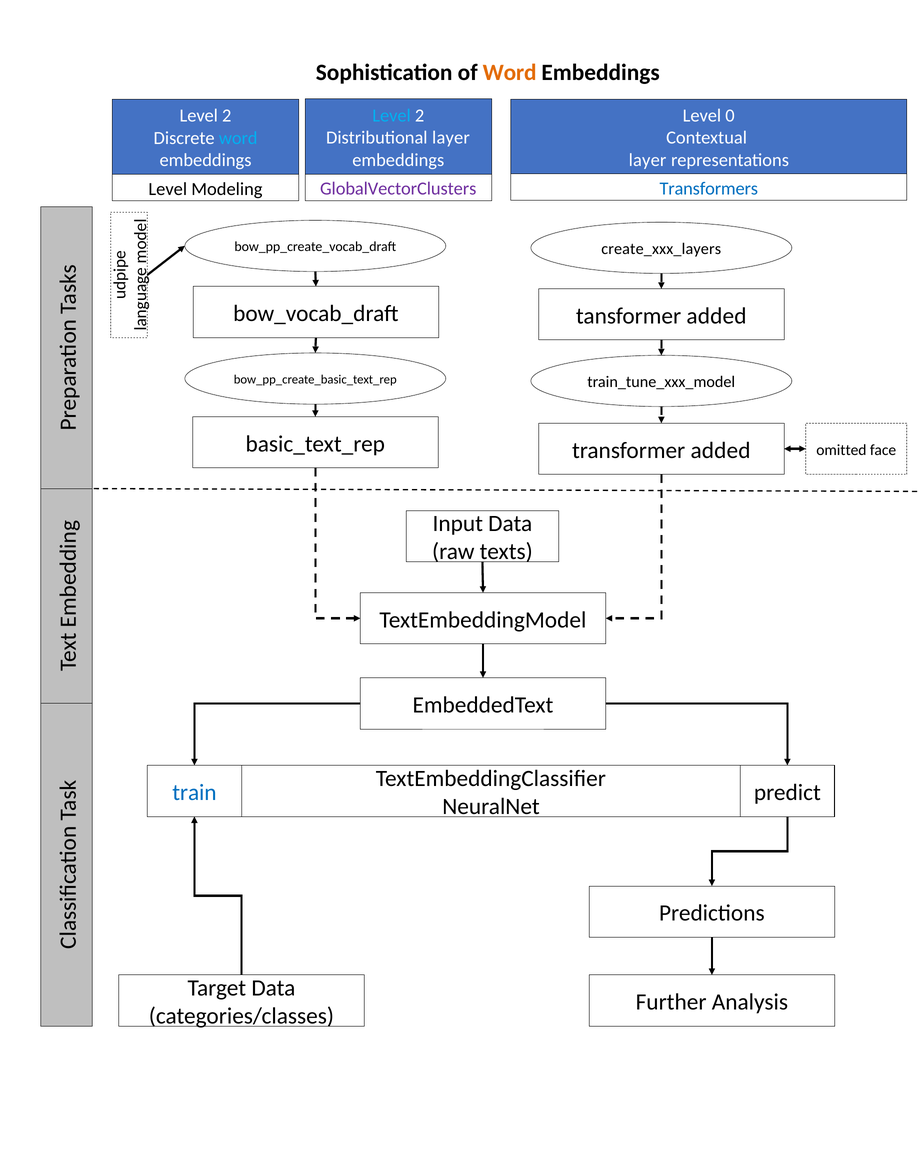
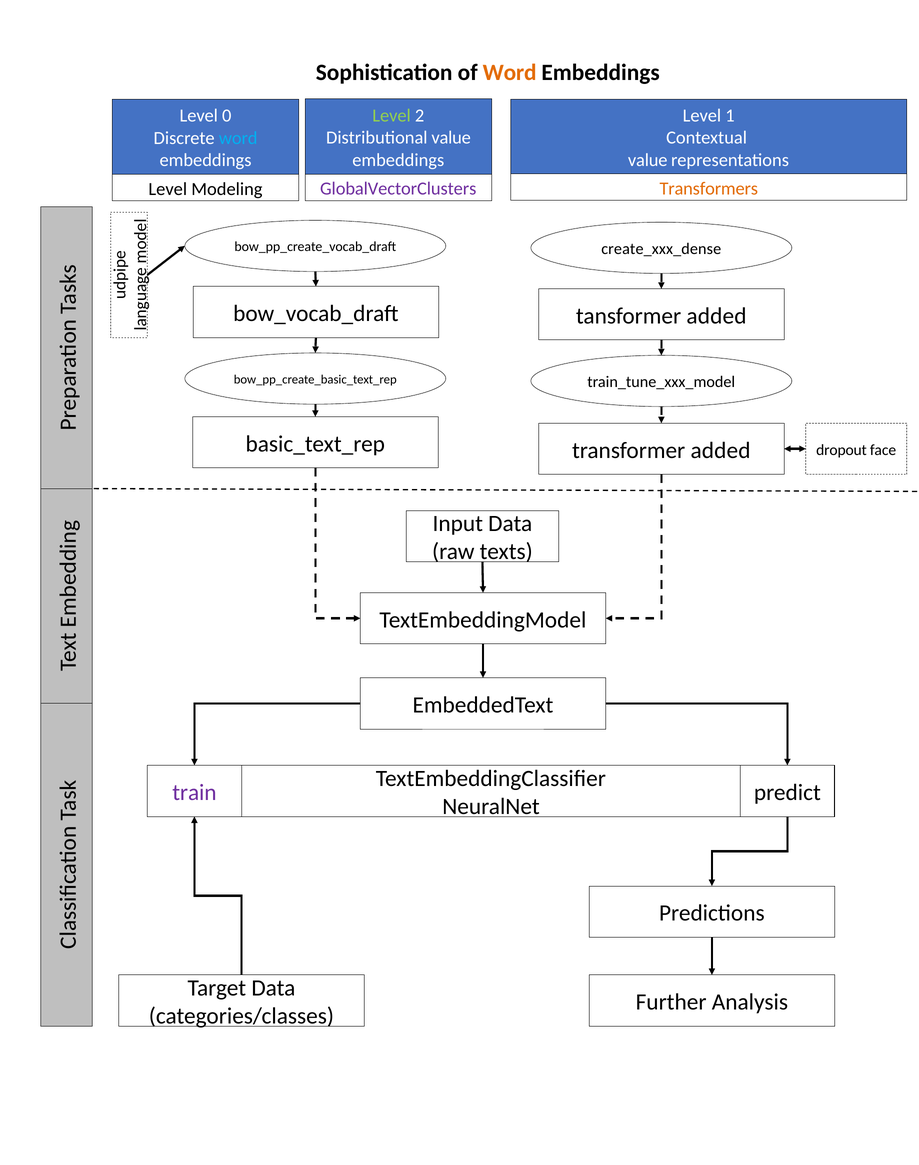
Level at (392, 116) colour: light blue -> light green
0: 0 -> 1
2 at (227, 116): 2 -> 0
Distributional layer: layer -> value
layer at (648, 160): layer -> value
Transformers colour: blue -> orange
create_xxx_layers: create_xxx_layers -> create_xxx_dense
omitted: omitted -> dropout
train colour: blue -> purple
